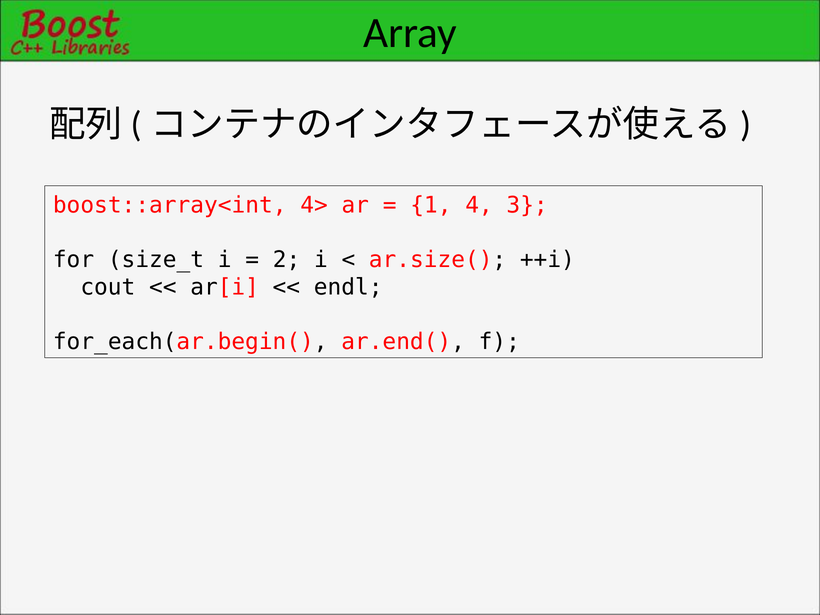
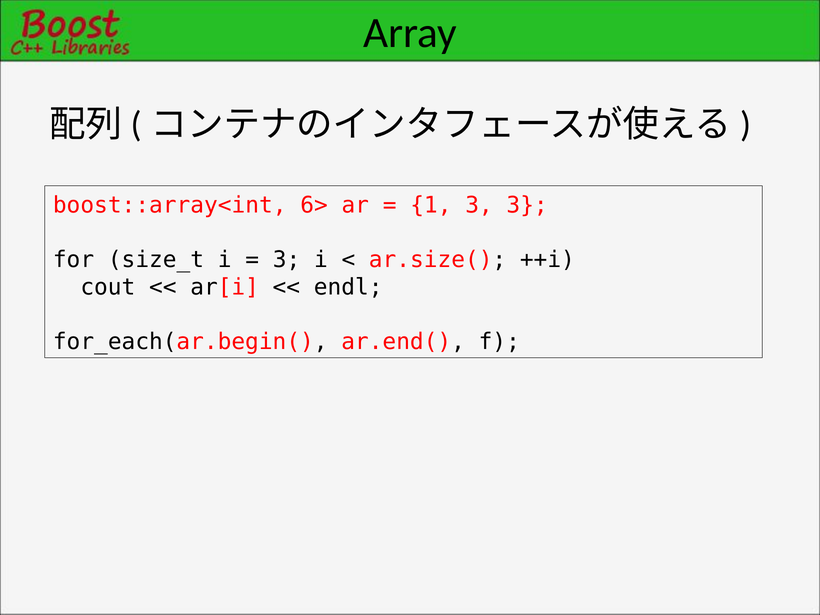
4>: 4> -> 6>
1 4: 4 -> 3
2 at (287, 260): 2 -> 3
